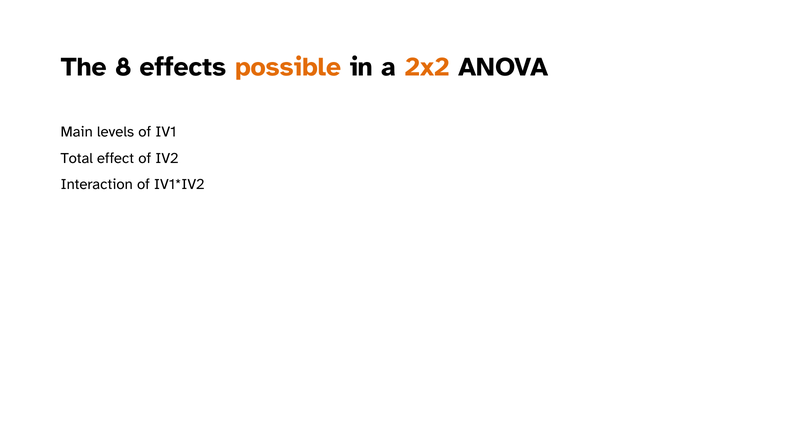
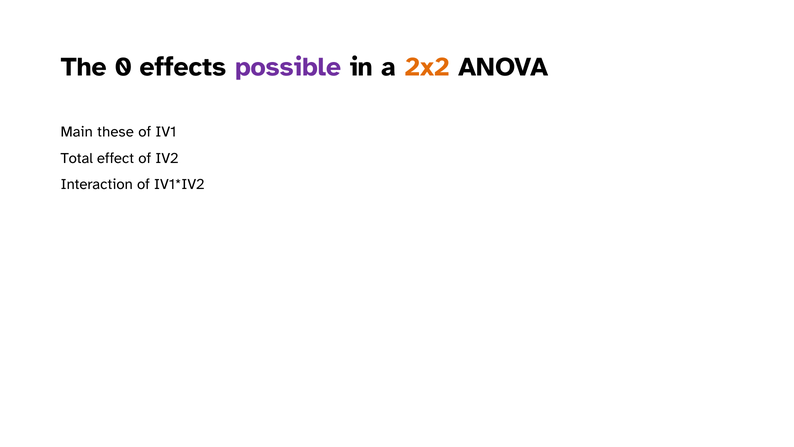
8: 8 -> 0
possible colour: orange -> purple
levels: levels -> these
